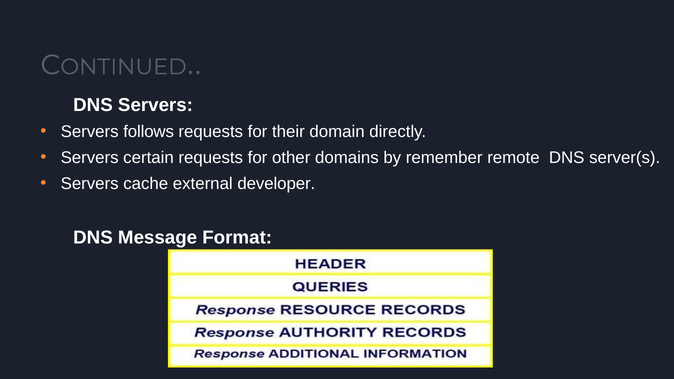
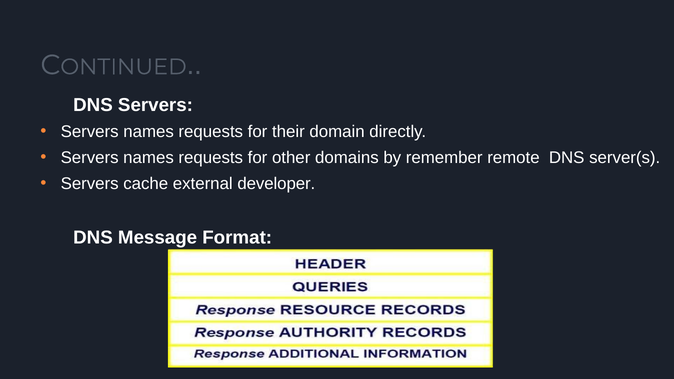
follows at (149, 132): follows -> names
certain at (149, 158): certain -> names
